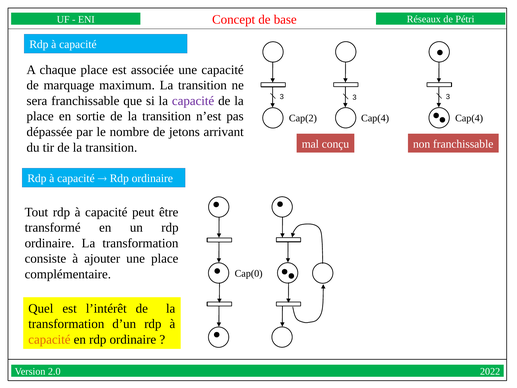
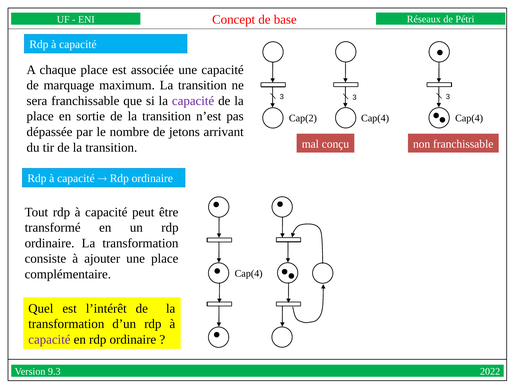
Cap(0 at (249, 273): Cap(0 -> Cap(4
capacité at (49, 339) colour: orange -> purple
2.0: 2.0 -> 9.3
